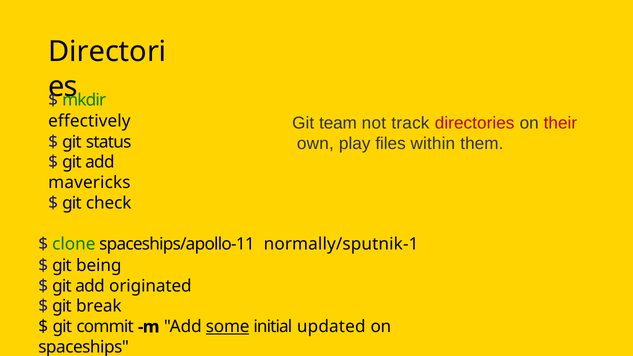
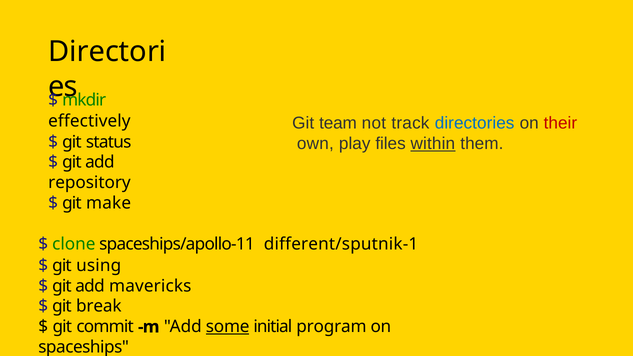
directories colour: red -> blue
within underline: none -> present
mavericks: mavericks -> repository
check: check -> make
normally/sputnik-1: normally/sputnik-1 -> different/sputnik-1
being: being -> using
originated: originated -> mavericks
updated: updated -> program
